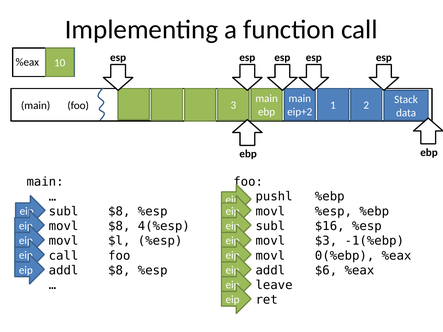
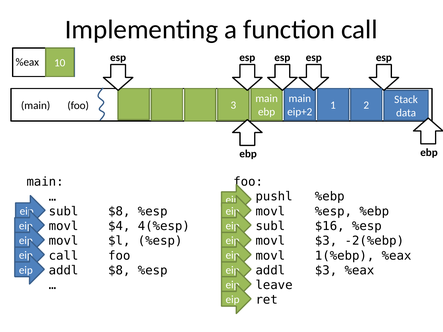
movl $8: $8 -> $4
-1(%ebp: -1(%ebp -> -2(%ebp
0(%ebp: 0(%ebp -> 1(%ebp
addl $6: $6 -> $3
